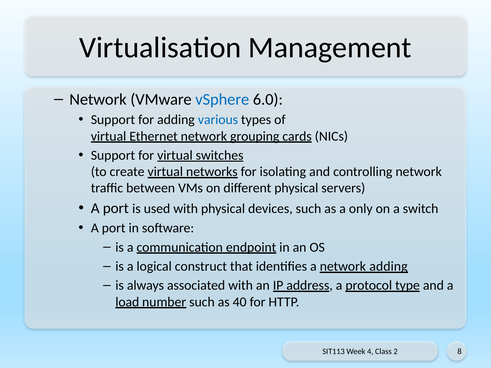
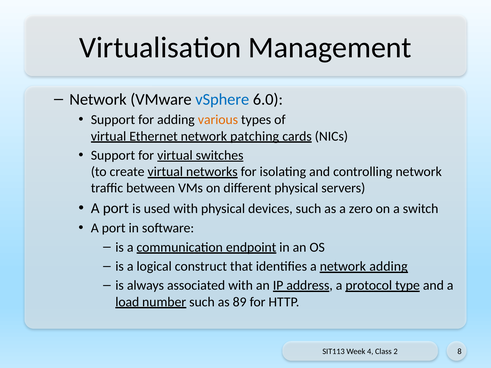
various colour: blue -> orange
grouping: grouping -> patching
only: only -> zero
40: 40 -> 89
